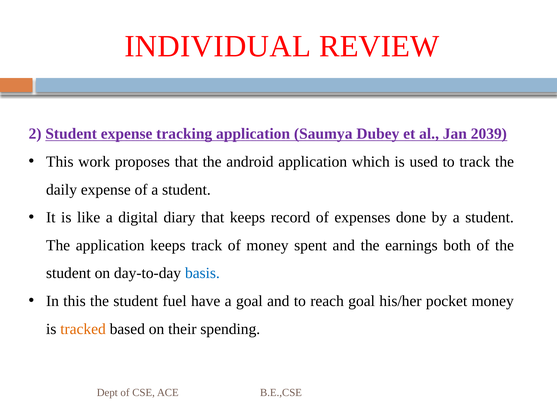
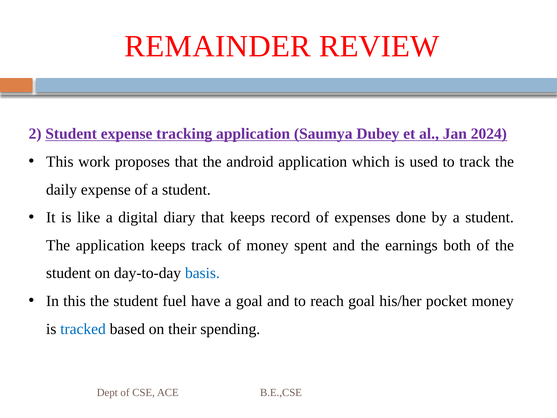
INDIVIDUAL: INDIVIDUAL -> REMAINDER
2039: 2039 -> 2024
tracked colour: orange -> blue
